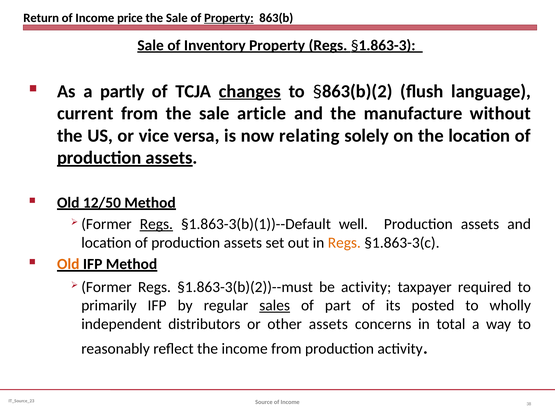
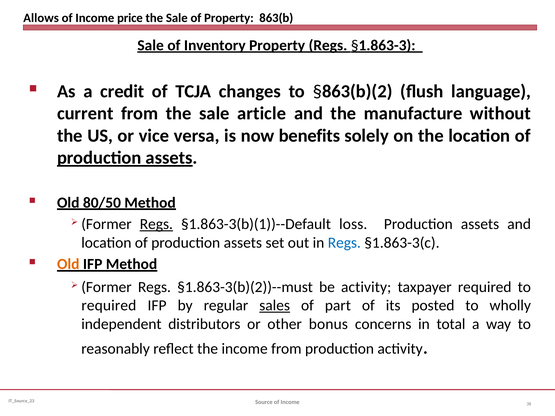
Return: Return -> Allows
Property at (229, 18) underline: present -> none
partly: partly -> credit
changes underline: present -> none
relating: relating -> benefits
12/50: 12/50 -> 80/50
well: well -> loss
Regs at (344, 243) colour: orange -> blue
primarily at (109, 306): primarily -> required
other assets: assets -> bonus
